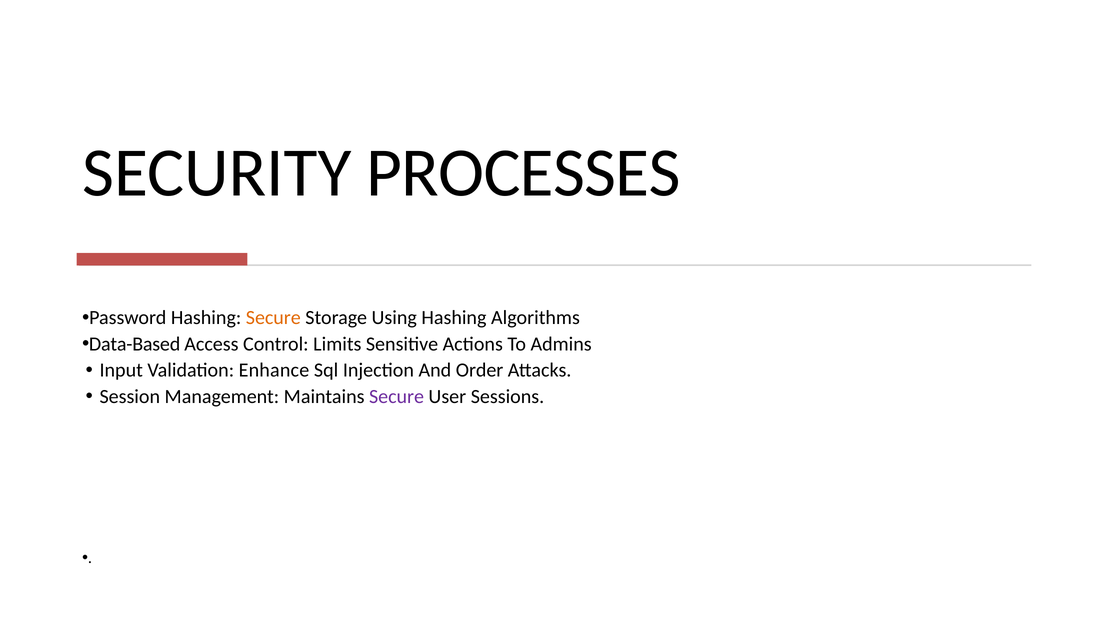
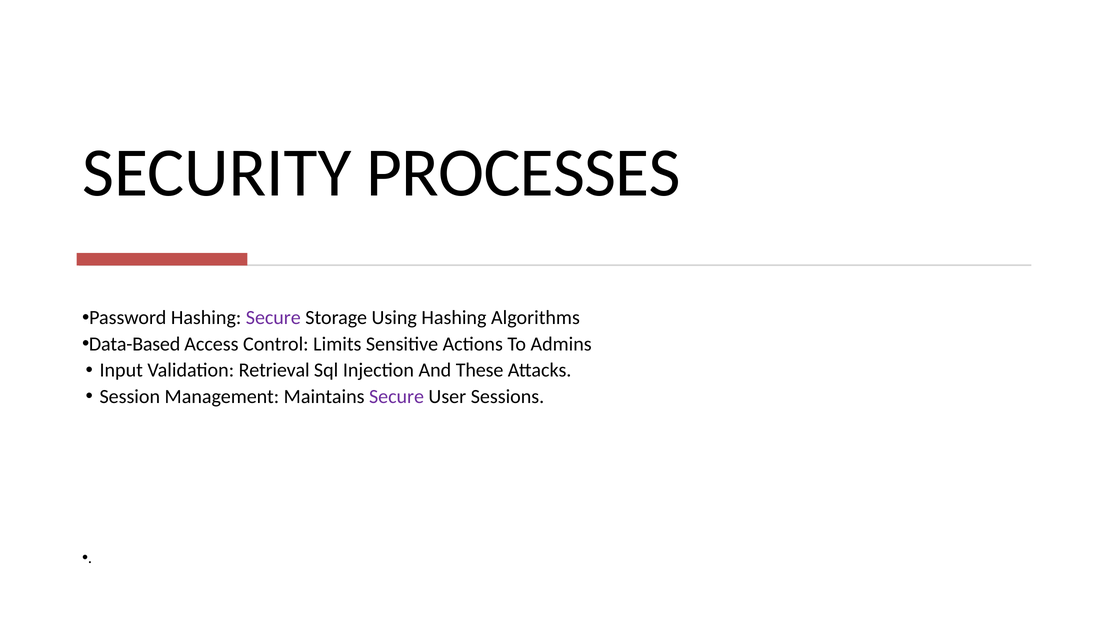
Secure at (273, 318) colour: orange -> purple
Enhance: Enhance -> Retrieval
Order: Order -> These
